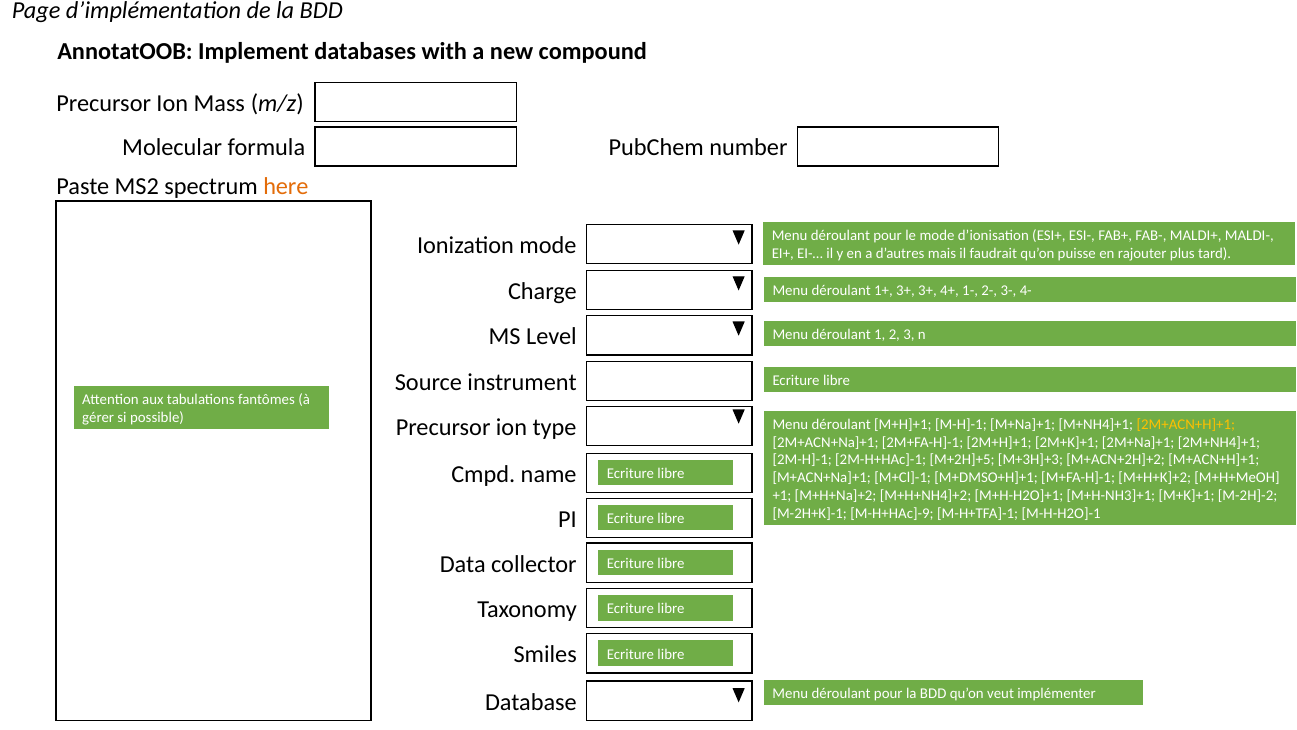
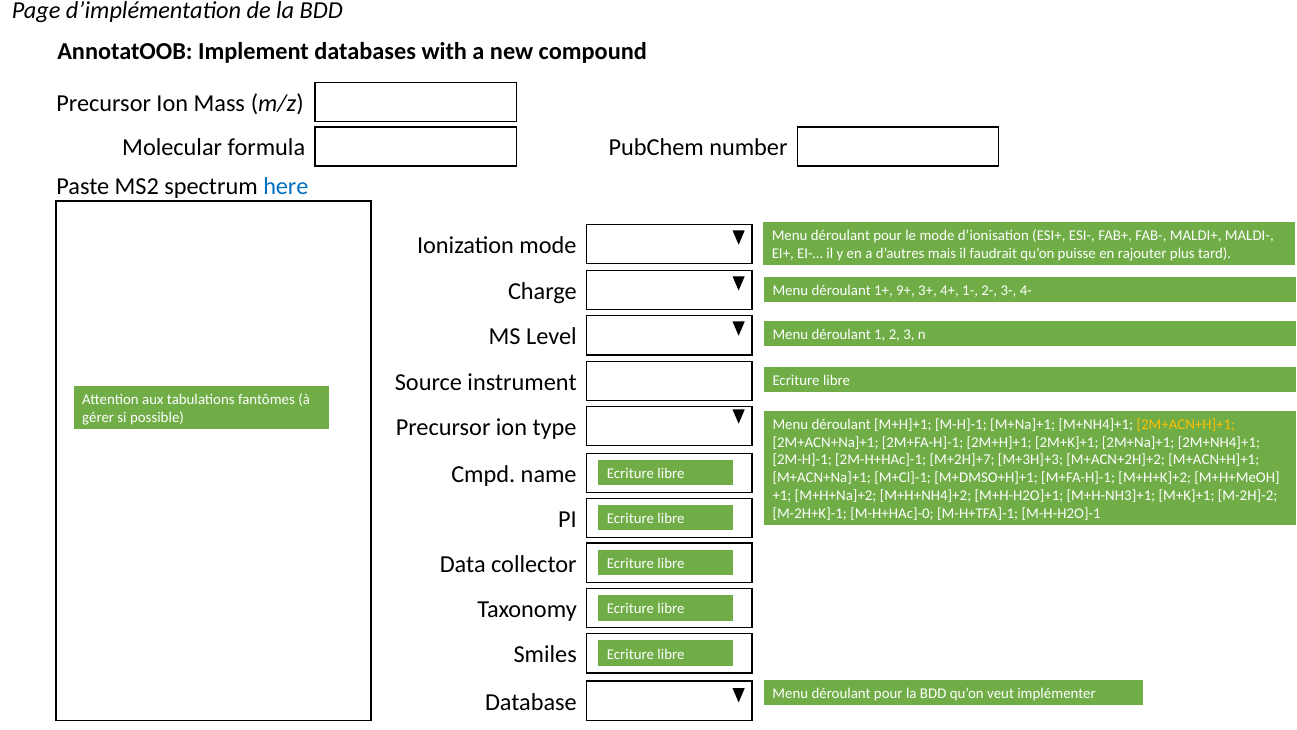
here colour: orange -> blue
1+ 3+: 3+ -> 9+
M+2H]+5: M+2H]+5 -> M+2H]+7
M-H+HAc]-9: M-H+HAc]-9 -> M-H+HAc]-0
